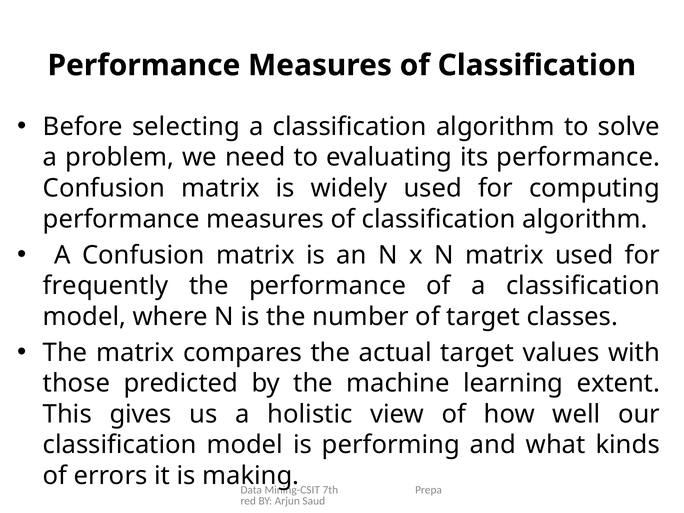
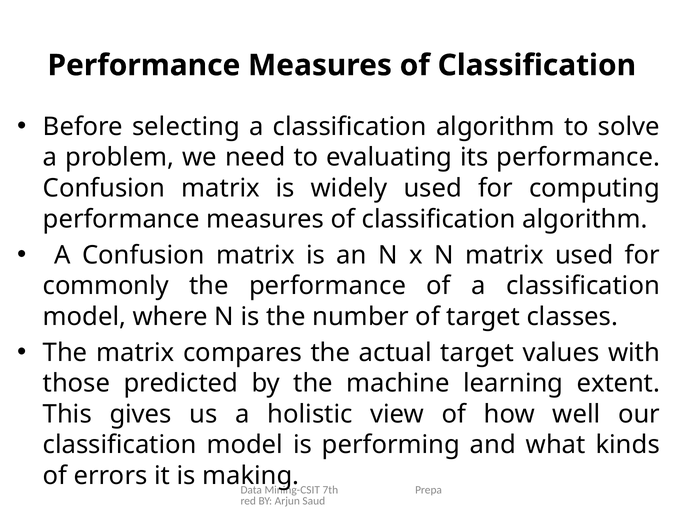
frequently: frequently -> commonly
